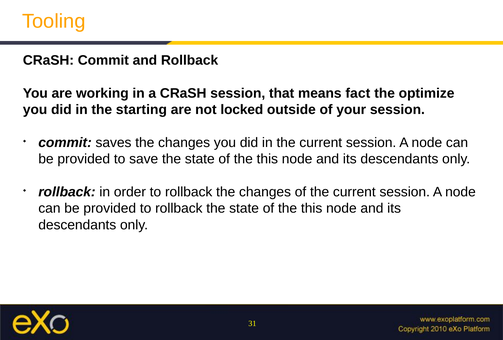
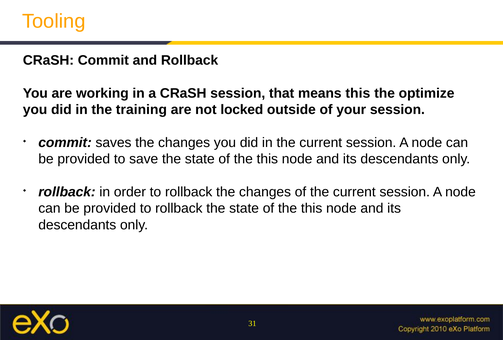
means fact: fact -> this
starting: starting -> training
